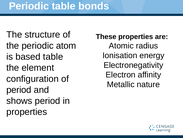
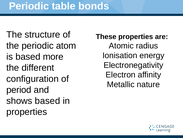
based table: table -> more
element: element -> different
shows period: period -> based
